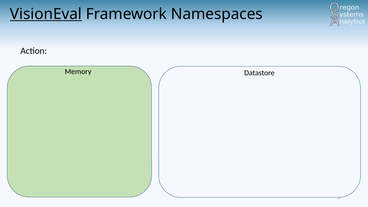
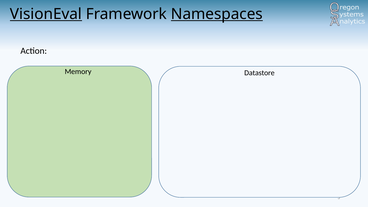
Namespaces underline: none -> present
